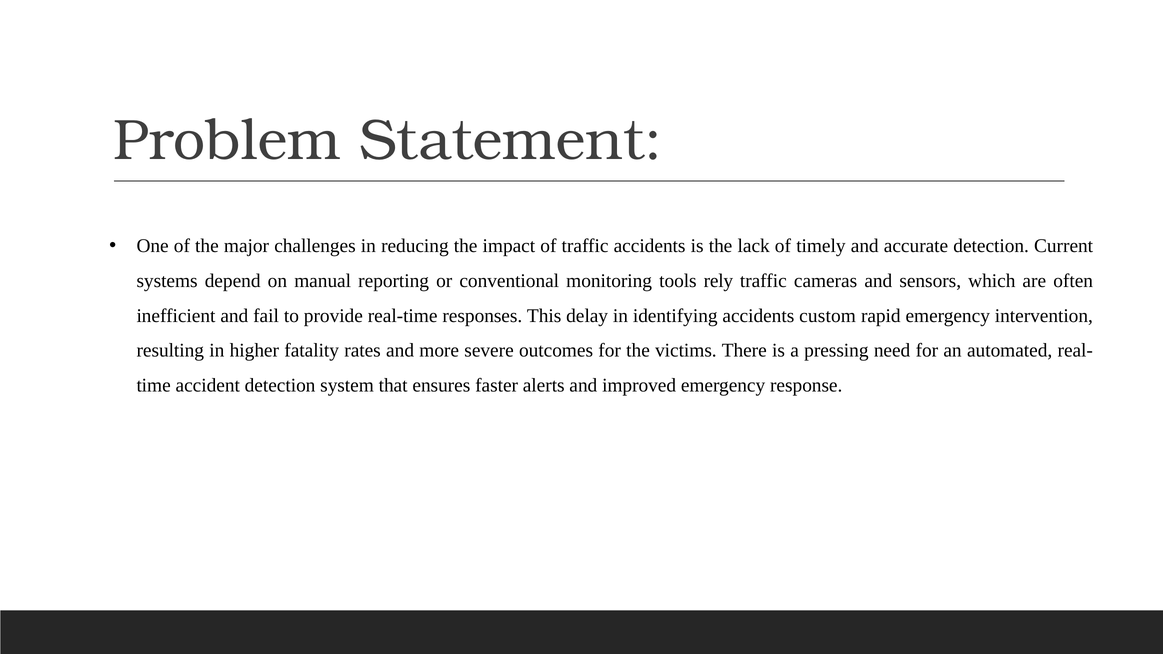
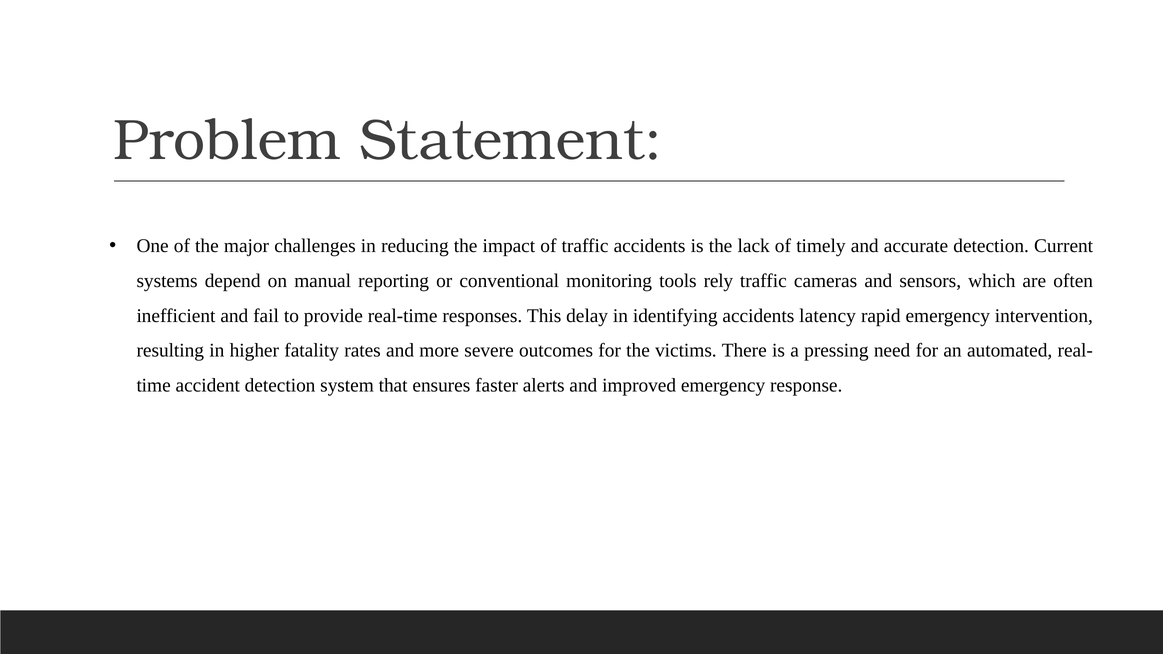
custom: custom -> latency
